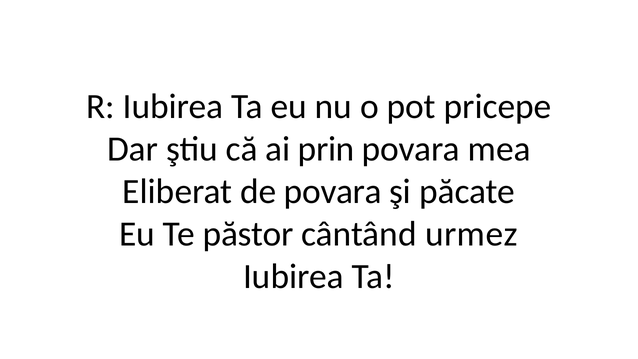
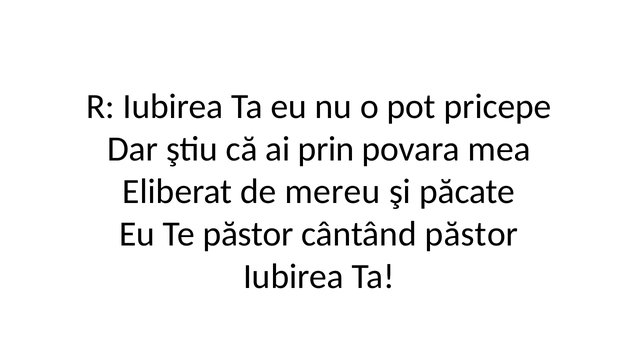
de povara: povara -> mereu
cântând urmez: urmez -> păstor
